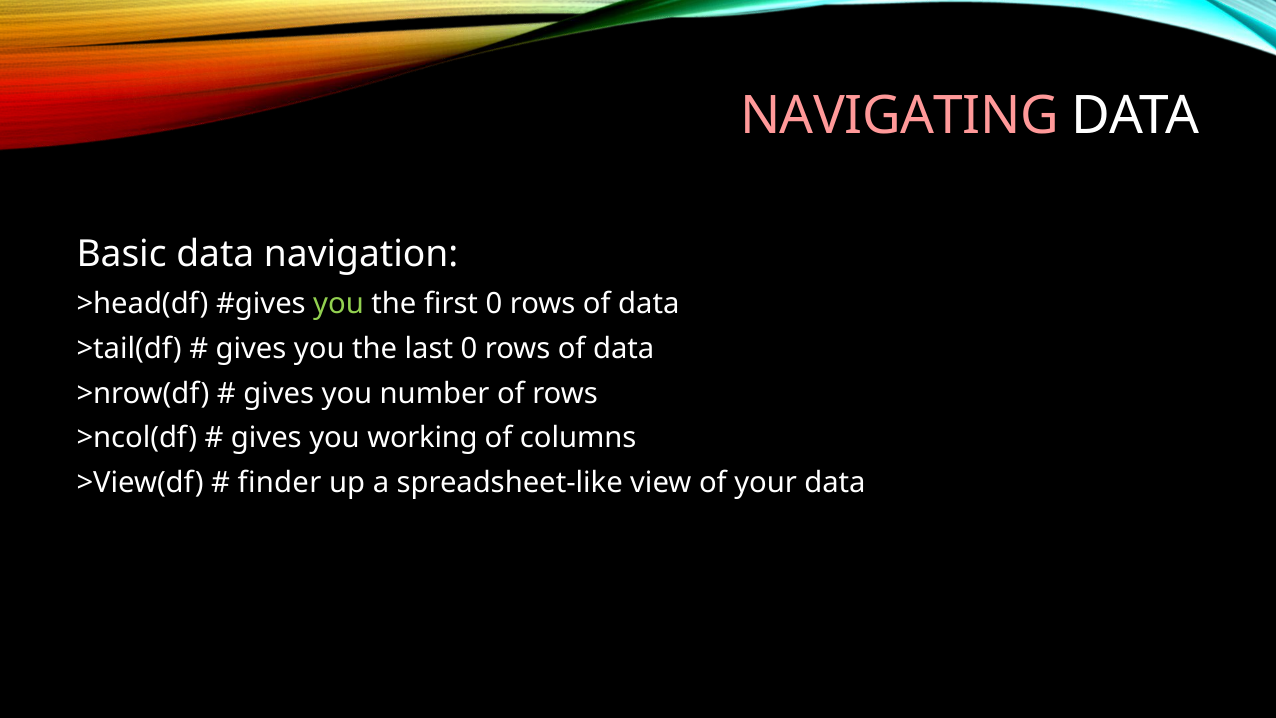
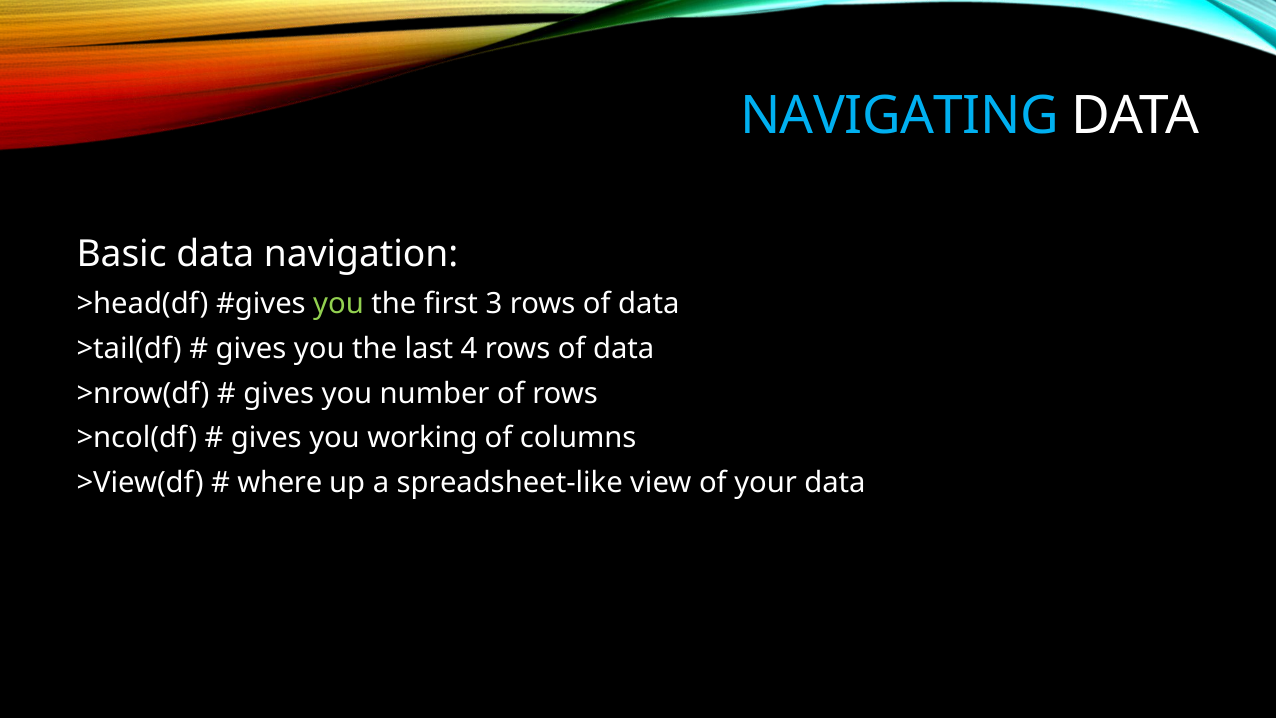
NAVIGATING colour: pink -> light blue
first 0: 0 -> 3
last 0: 0 -> 4
finder: finder -> where
